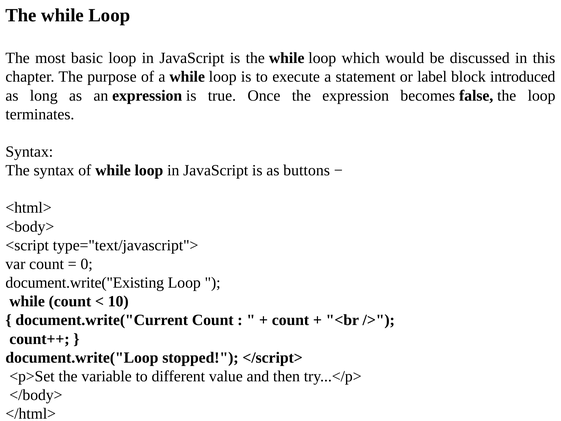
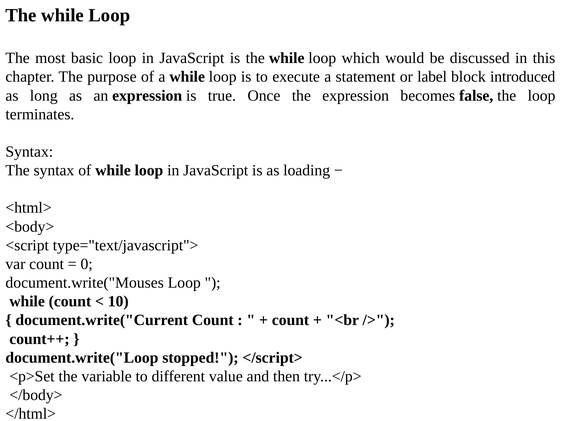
buttons: buttons -> loading
document.write("Existing: document.write("Existing -> document.write("Mouses
